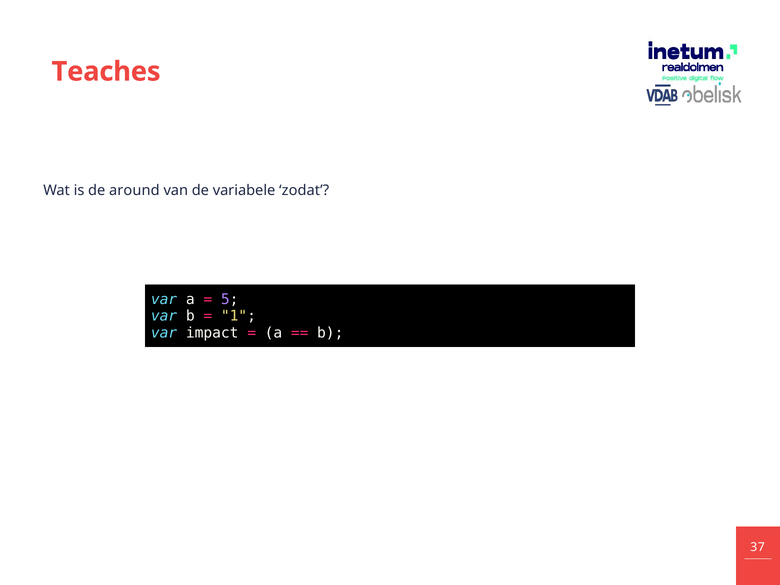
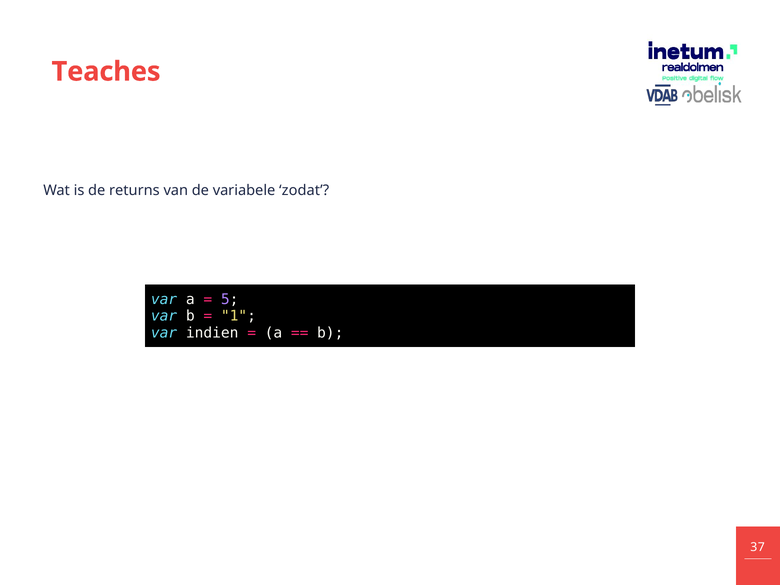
around: around -> returns
impact: impact -> indien
